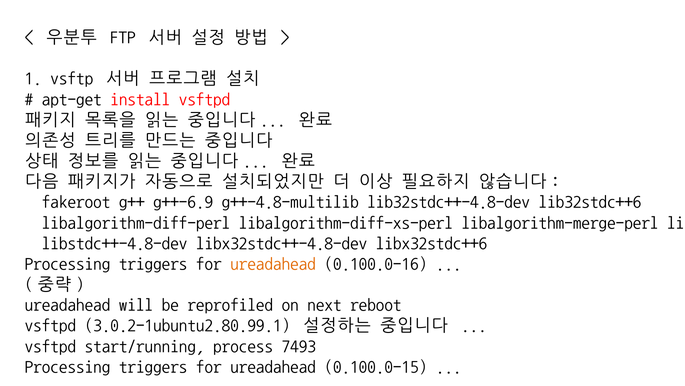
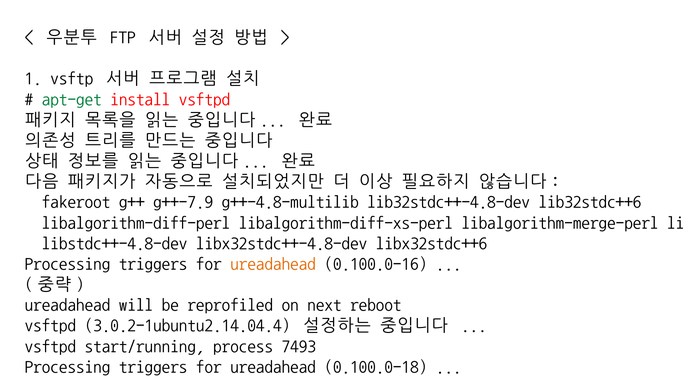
apt-get colour: black -> green
g++-6.9: g++-6.9 -> g++-7.9
3.0.2-1ubuntu2.80.99.1: 3.0.2-1ubuntu2.80.99.1 -> 3.0.2-1ubuntu2.14.04.4
0.100.0-15: 0.100.0-15 -> 0.100.0-18
